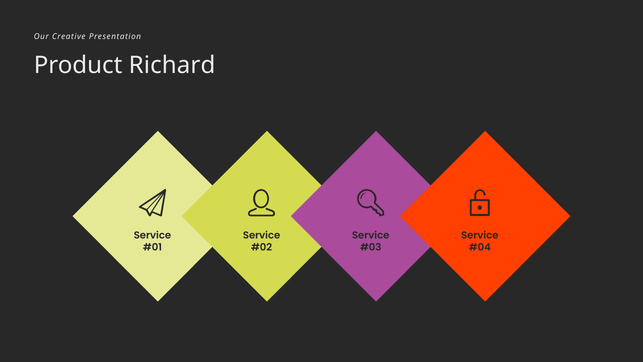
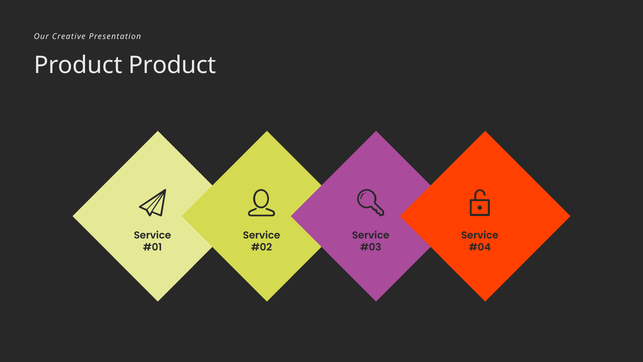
Product Richard: Richard -> Product
